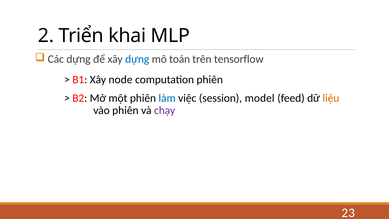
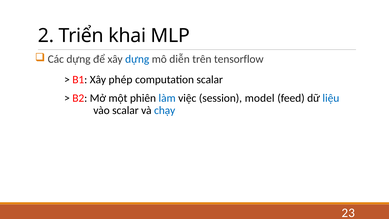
toán: toán -> diễn
node: node -> phép
computation phiên: phiên -> scalar
liệu colour: orange -> blue
vào phiên: phiên -> scalar
chạy colour: purple -> blue
